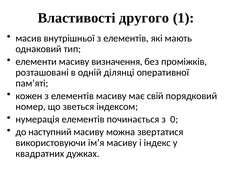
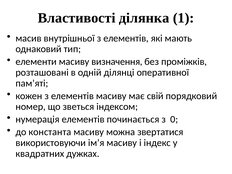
другого: другого -> ділянка
наступний: наступний -> константа
